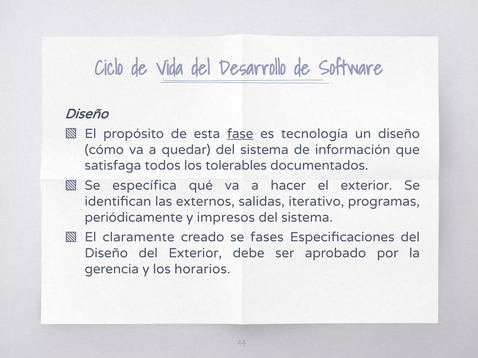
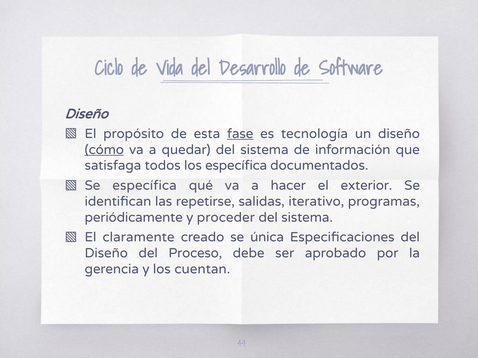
cómo underline: none -> present
los tolerables: tolerables -> específica
externos: externos -> repetirse
impresos: impresos -> proceder
fases: fases -> única
del Exterior: Exterior -> Proceso
horarios: horarios -> cuentan
